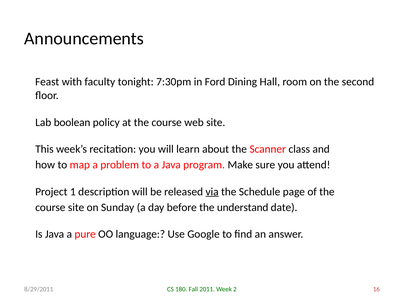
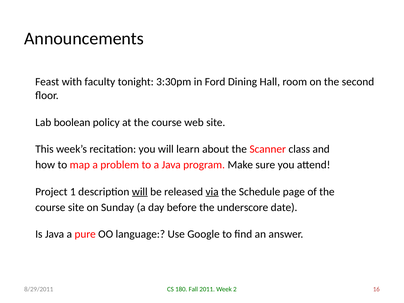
7:30pm: 7:30pm -> 3:30pm
will at (140, 192) underline: none -> present
understand: understand -> underscore
